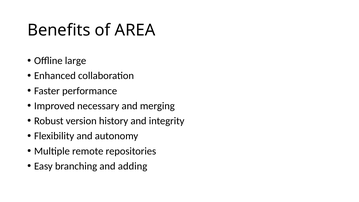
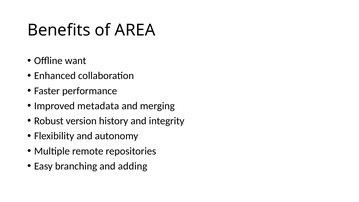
large: large -> want
necessary: necessary -> metadata
